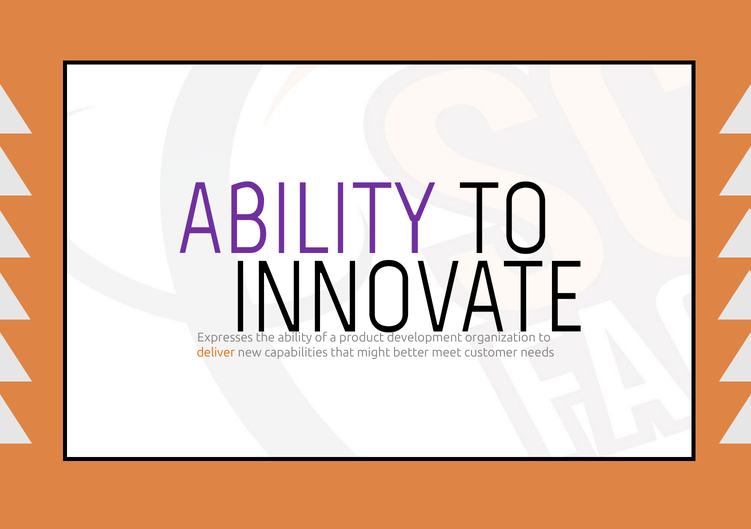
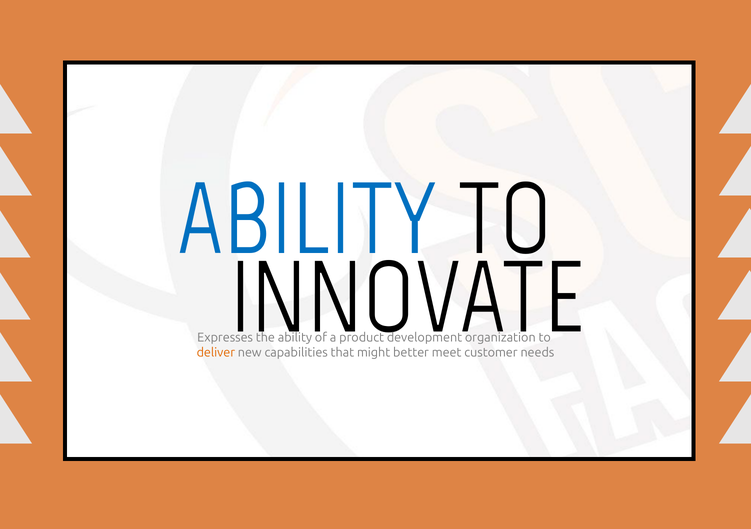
ABILITY at (307, 220) colour: purple -> blue
